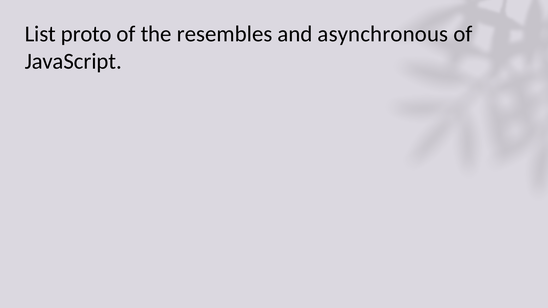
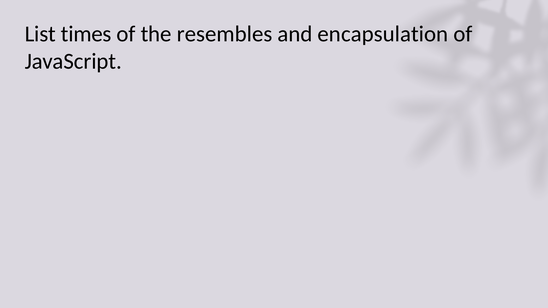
proto: proto -> times
asynchronous: asynchronous -> encapsulation
